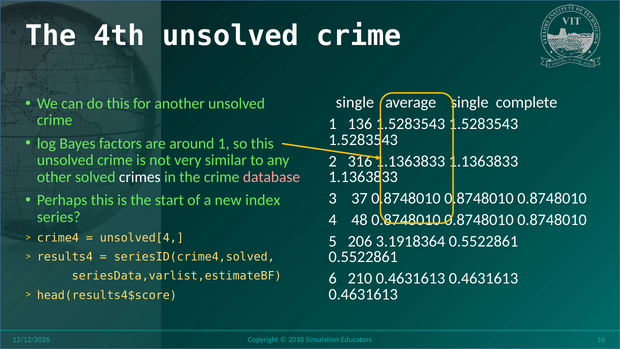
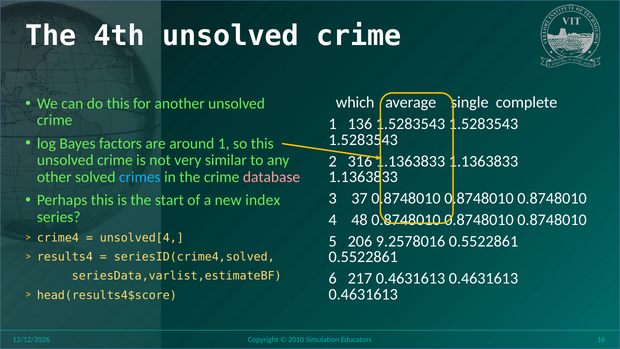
single at (355, 102): single -> which
crimes colour: white -> light blue
3.1918364: 3.1918364 -> 9.2578016
210: 210 -> 217
